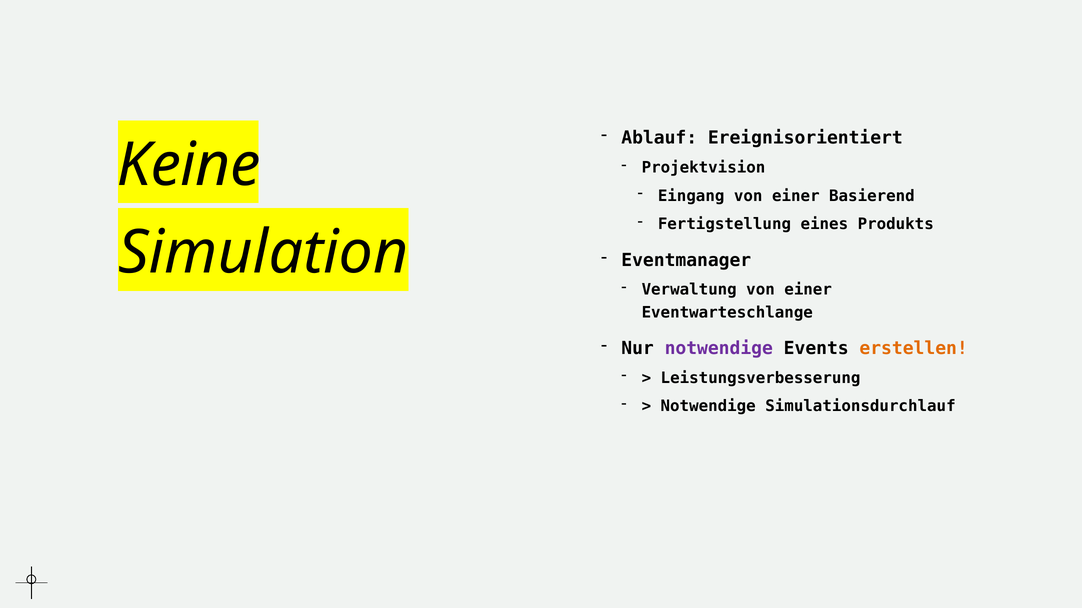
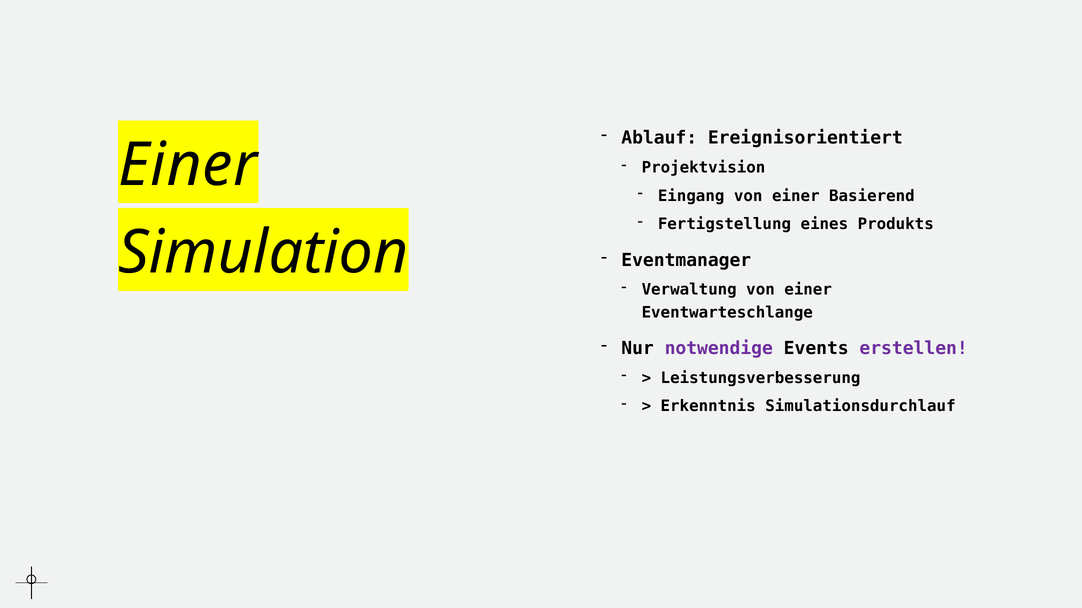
Keine at (189, 166): Keine -> Einer
erstellen colour: orange -> purple
Notwendige at (708, 407): Notwendige -> Erkenntnis
